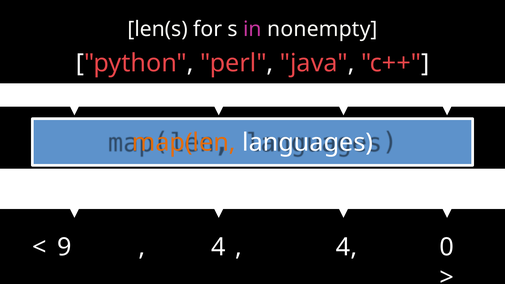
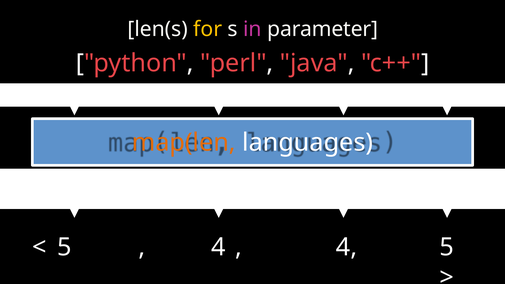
for colour: white -> yellow
nonempty: nonempty -> parameter
9 at (64, 247): 9 -> 5
4 0: 0 -> 5
